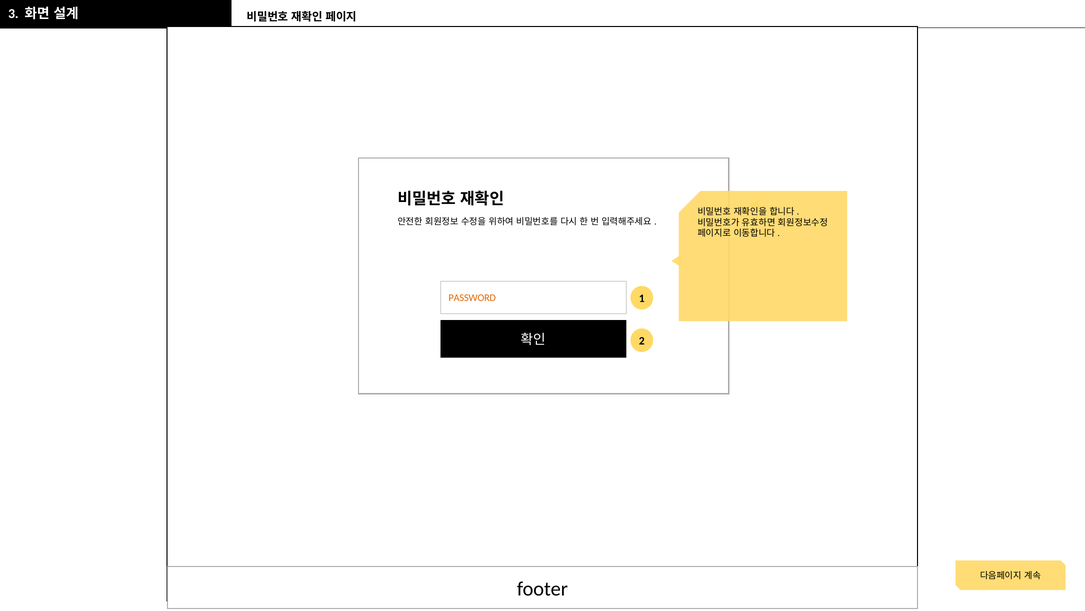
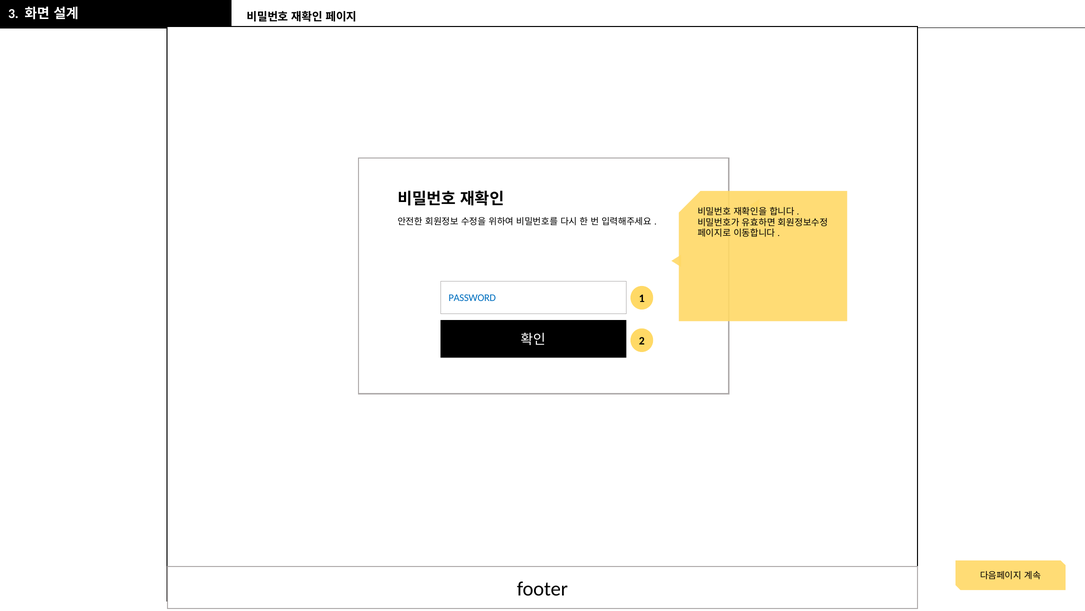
PASSWORD colour: orange -> blue
